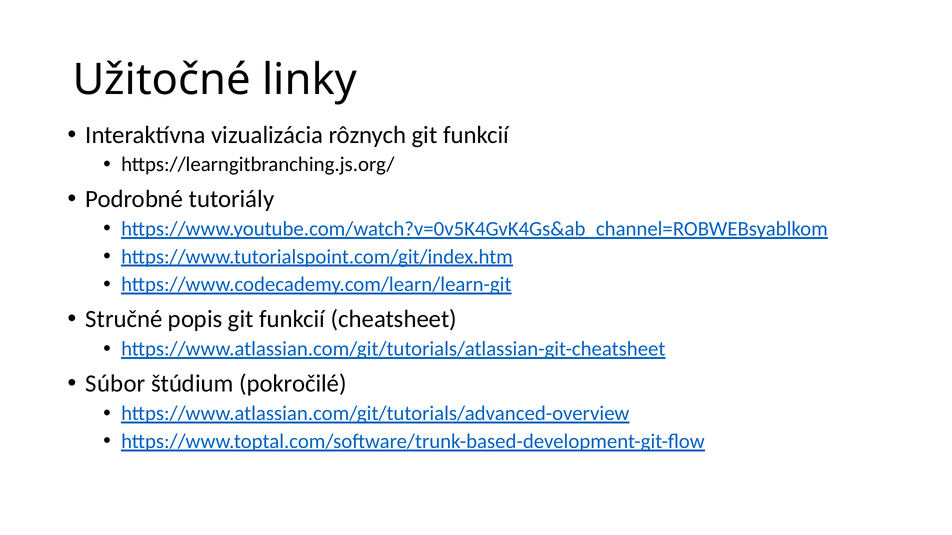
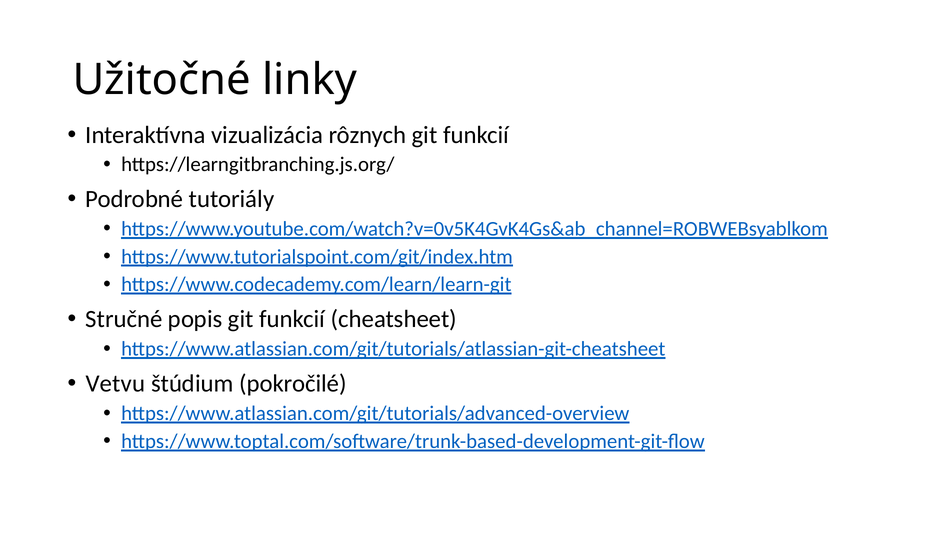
Súbor: Súbor -> Vetvu
